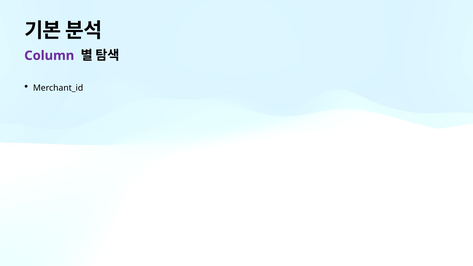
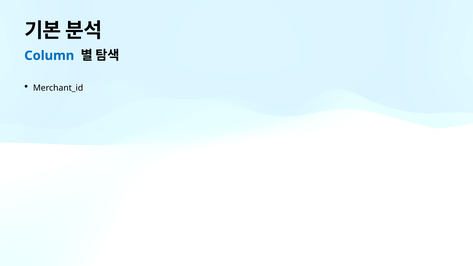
Column colour: purple -> blue
